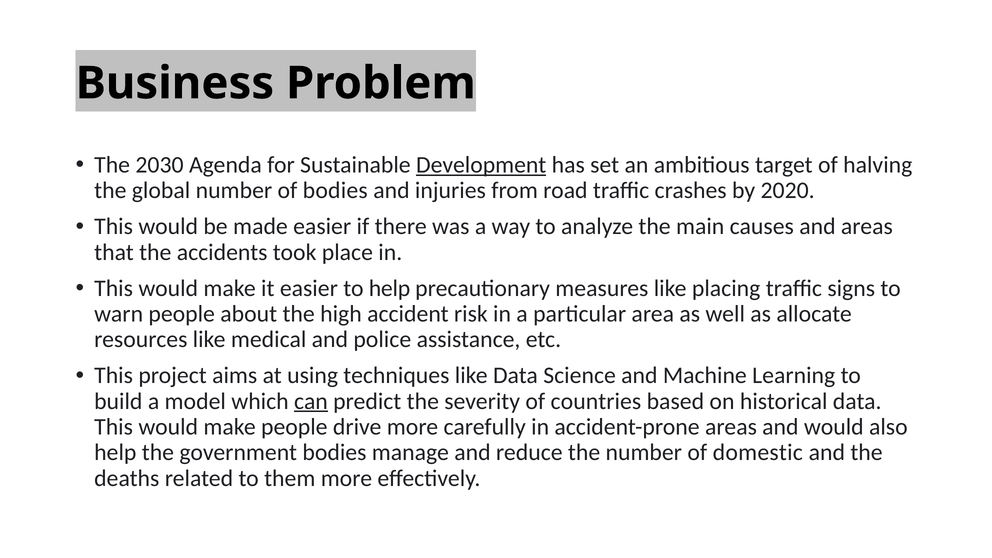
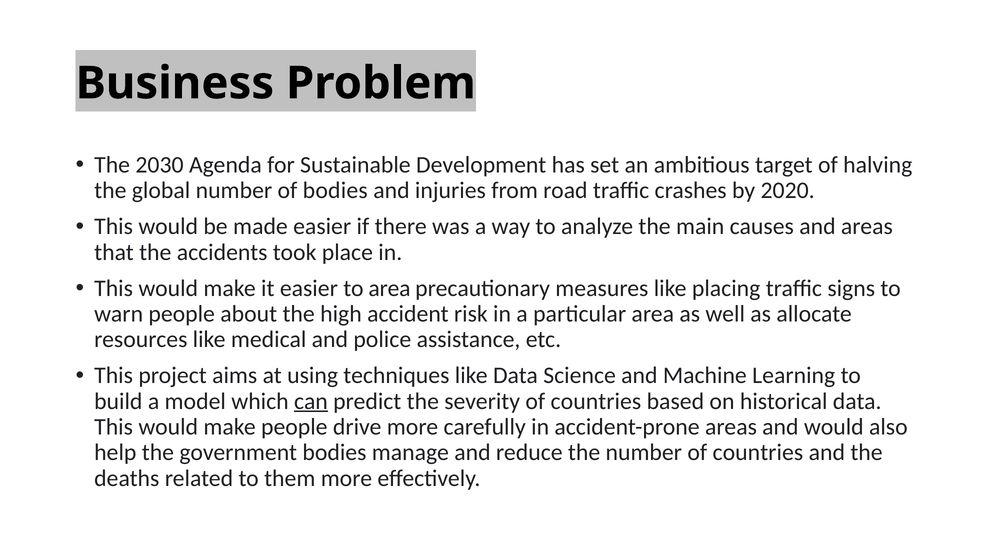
Development underline: present -> none
to help: help -> area
number of domestic: domestic -> countries
